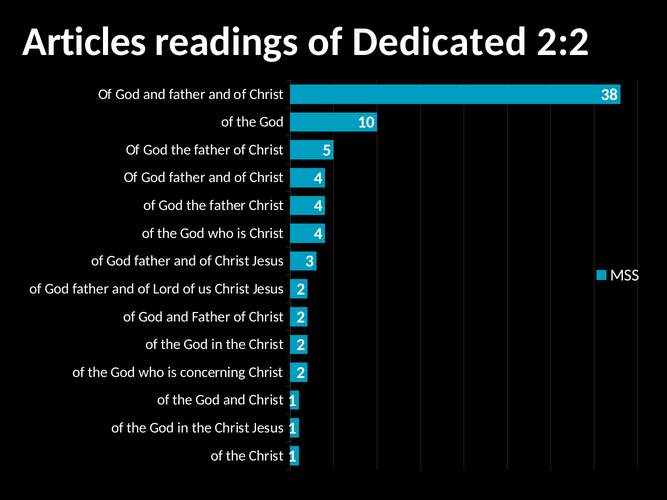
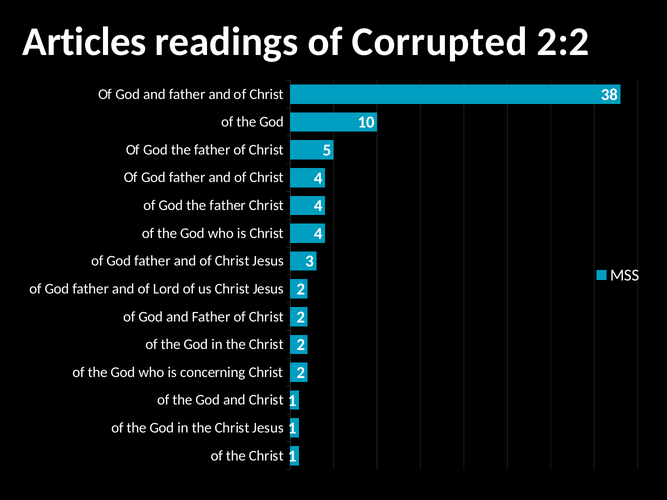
Dedicated: Dedicated -> Corrupted
